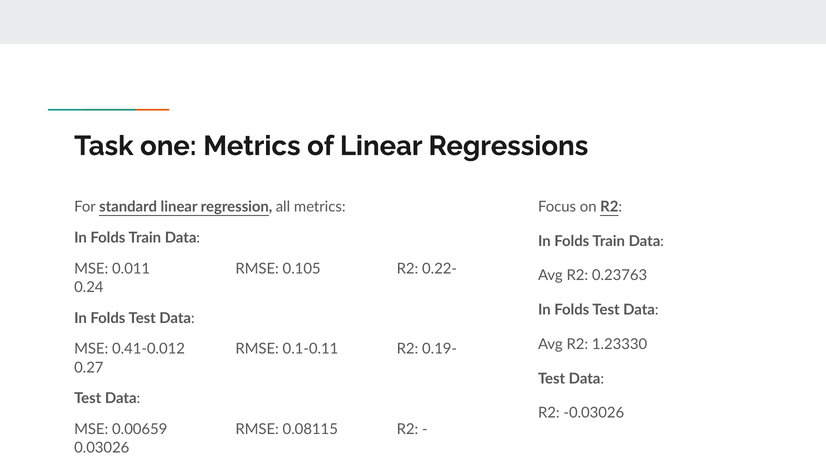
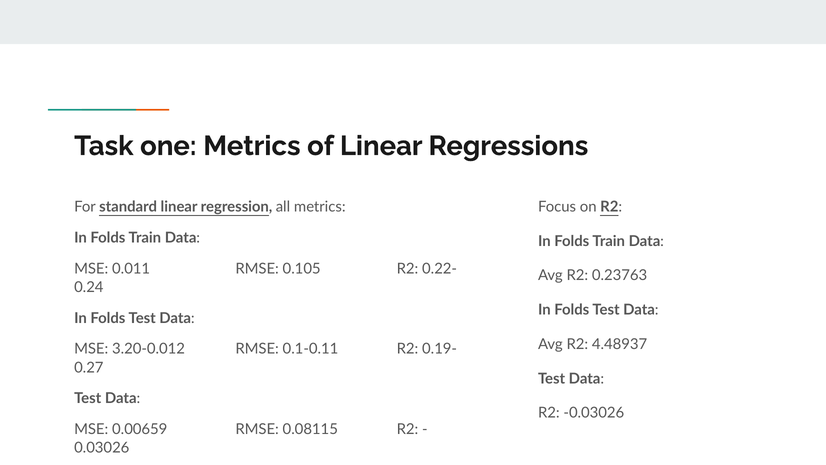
1.23330: 1.23330 -> 4.48937
0.41-0.012: 0.41-0.012 -> 3.20-0.012
